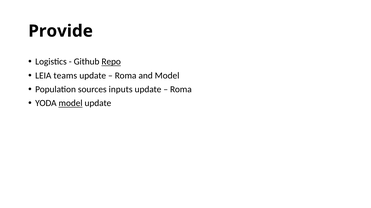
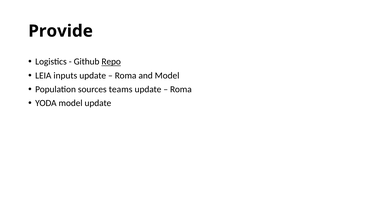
teams: teams -> inputs
inputs: inputs -> teams
model at (71, 104) underline: present -> none
